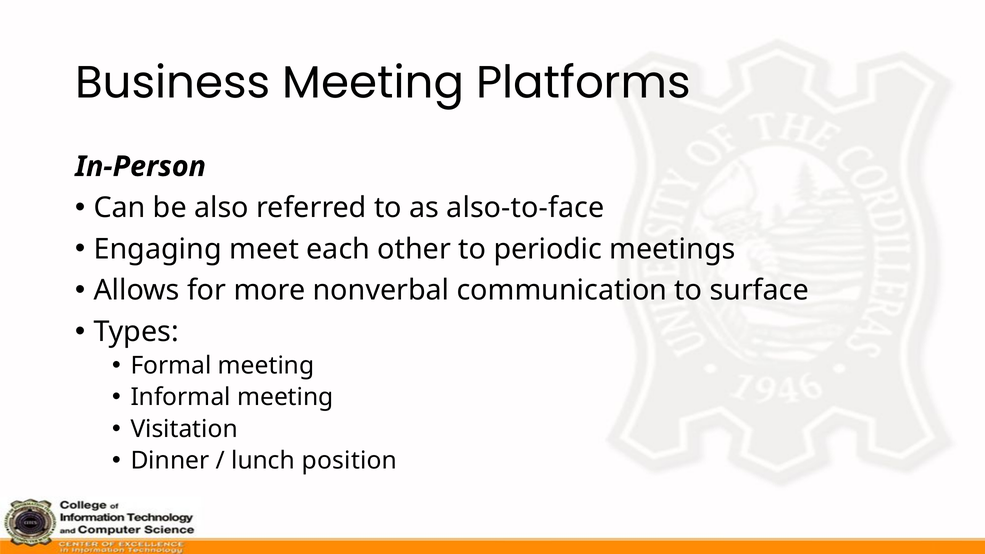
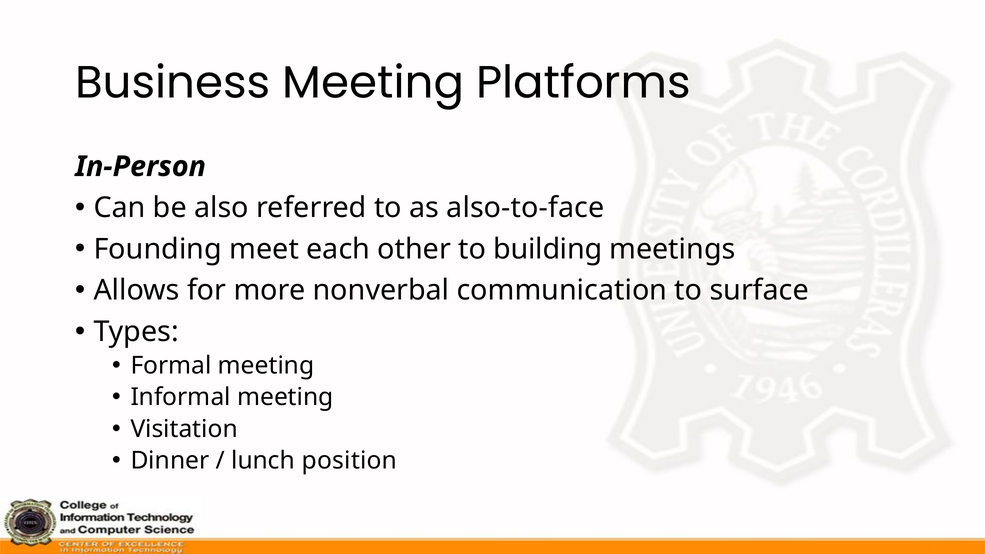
Engaging: Engaging -> Founding
periodic: periodic -> building
